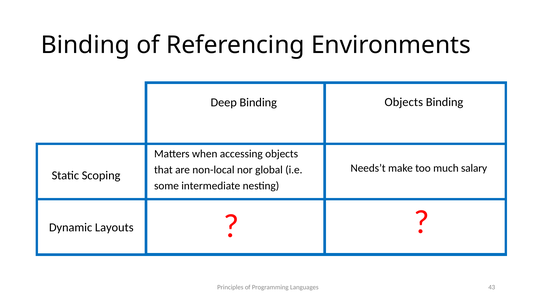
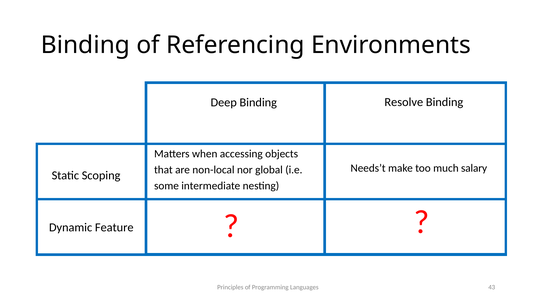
Binding Objects: Objects -> Resolve
Layouts: Layouts -> Feature
